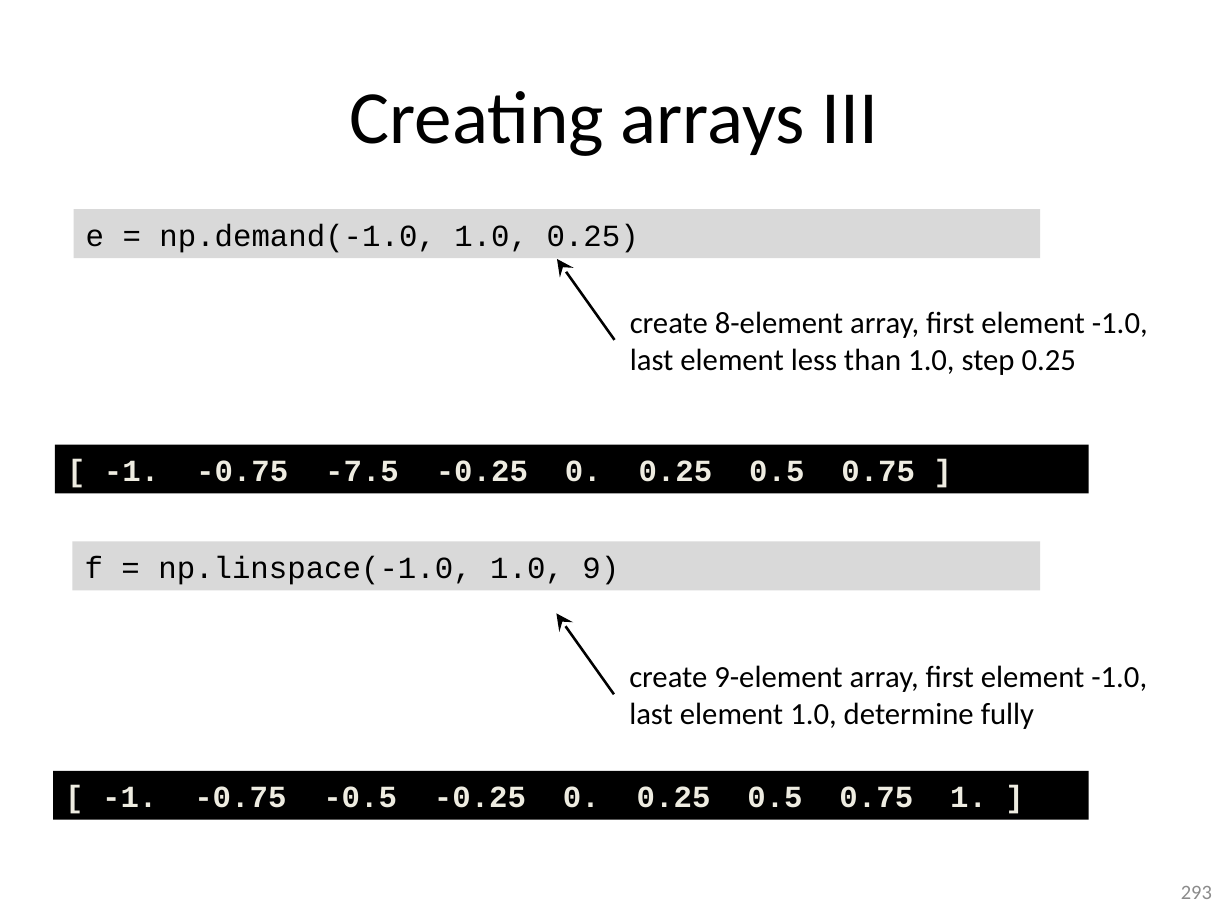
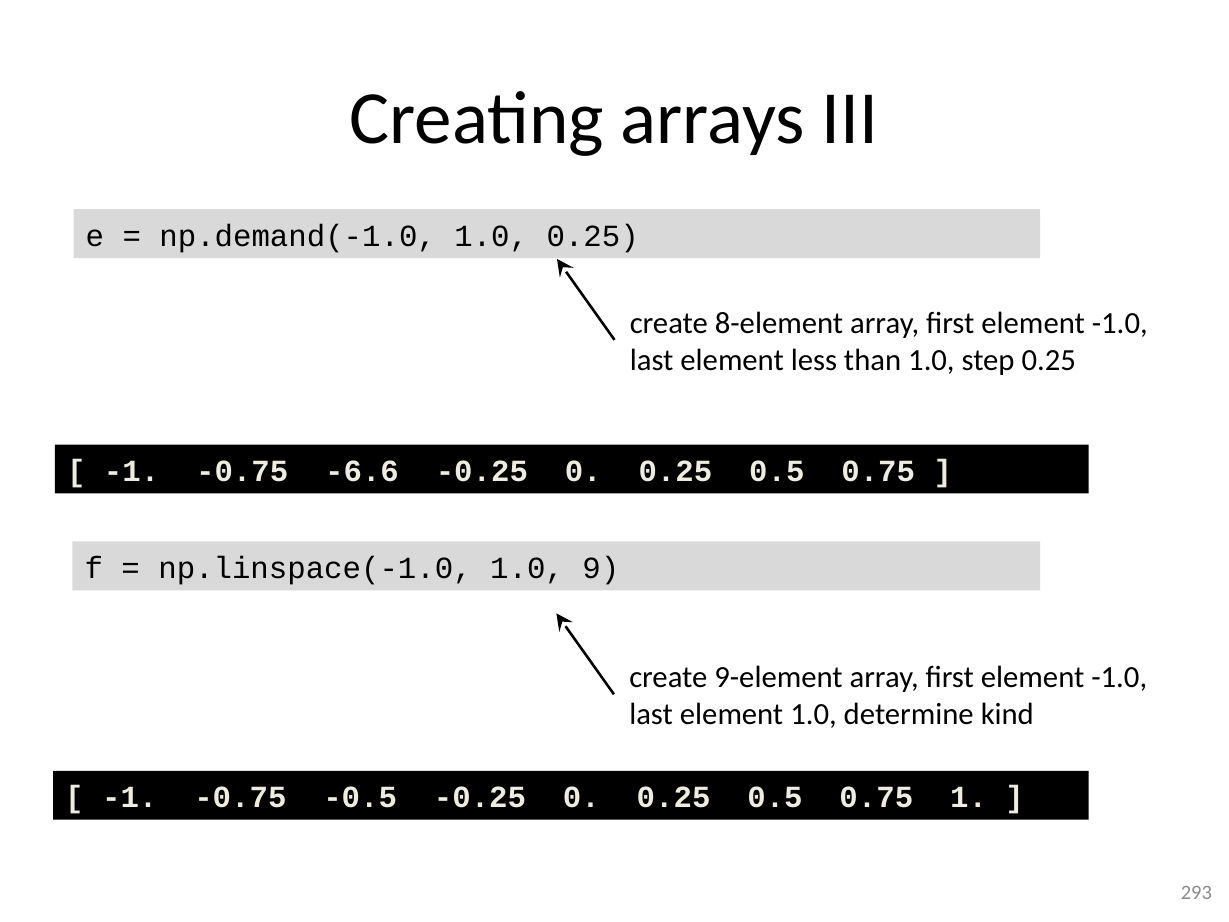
-7.5: -7.5 -> -6.6
fully: fully -> kind
